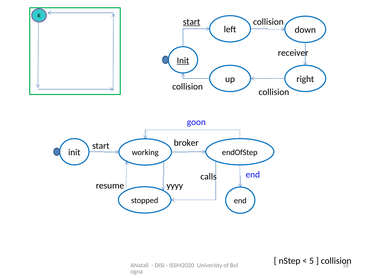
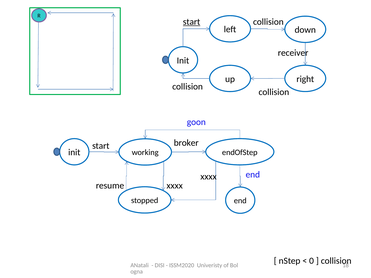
Init at (183, 61) underline: present -> none
calls at (209, 177): calls -> xxxx
yyyy at (175, 186): yyyy -> xxxx
5: 5 -> 0
